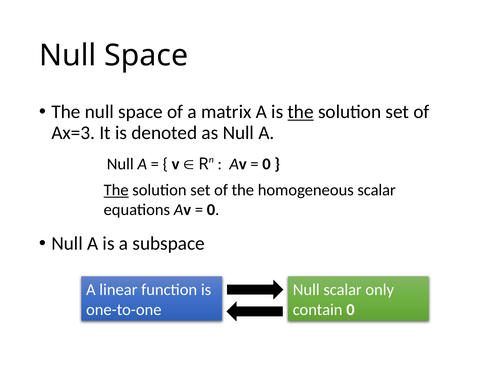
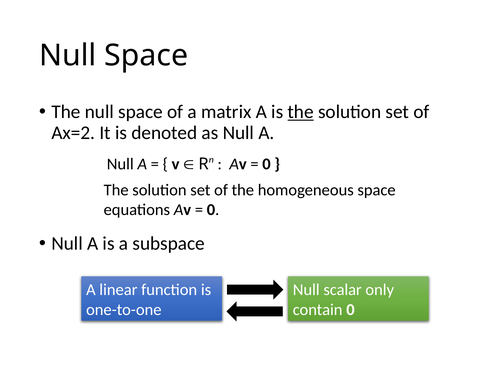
Ax=3: Ax=3 -> Ax=2
The at (116, 190) underline: present -> none
homogeneous scalar: scalar -> space
